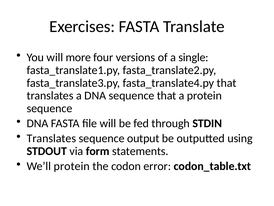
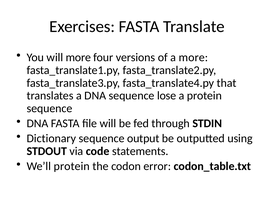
a single: single -> more
sequence that: that -> lose
Translates at (51, 138): Translates -> Dictionary
form: form -> code
